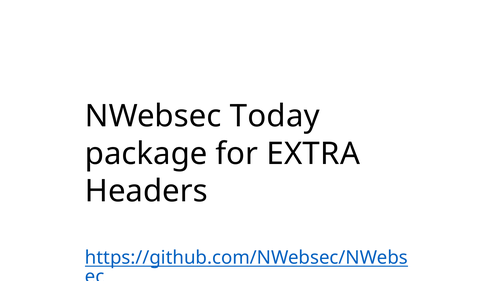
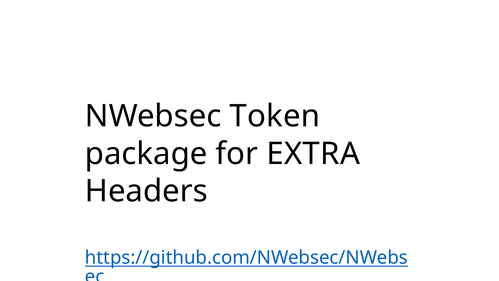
Today: Today -> Token
